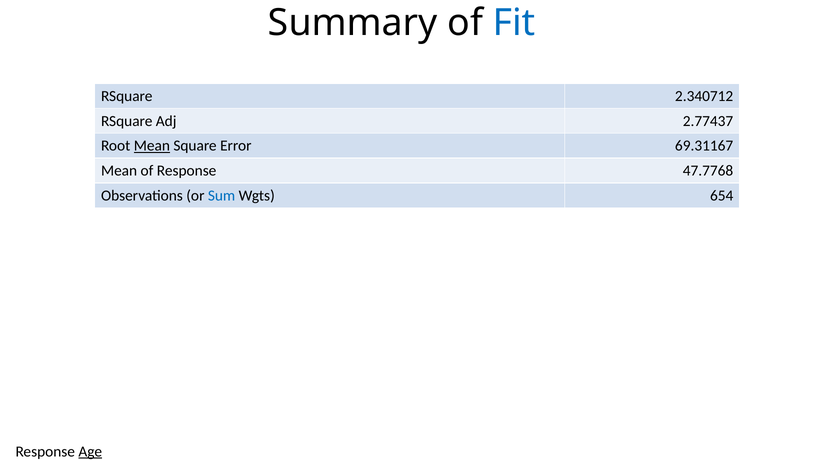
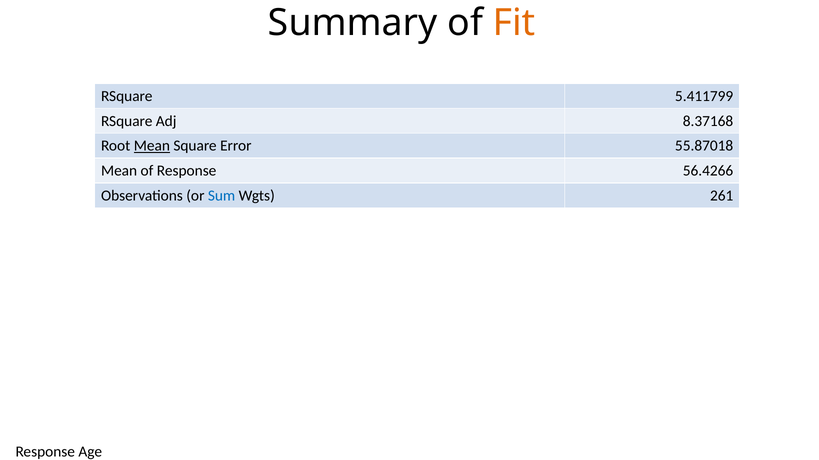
Fit colour: blue -> orange
2.340712: 2.340712 -> 5.411799
2.77437: 2.77437 -> 8.37168
69.31167: 69.31167 -> 55.87018
47.7768: 47.7768 -> 56.4266
654: 654 -> 261
Age underline: present -> none
